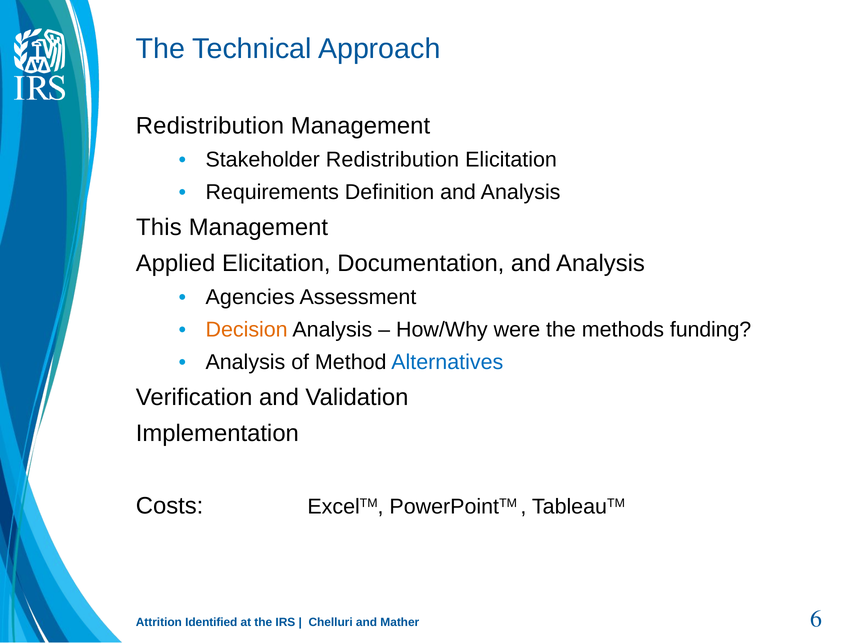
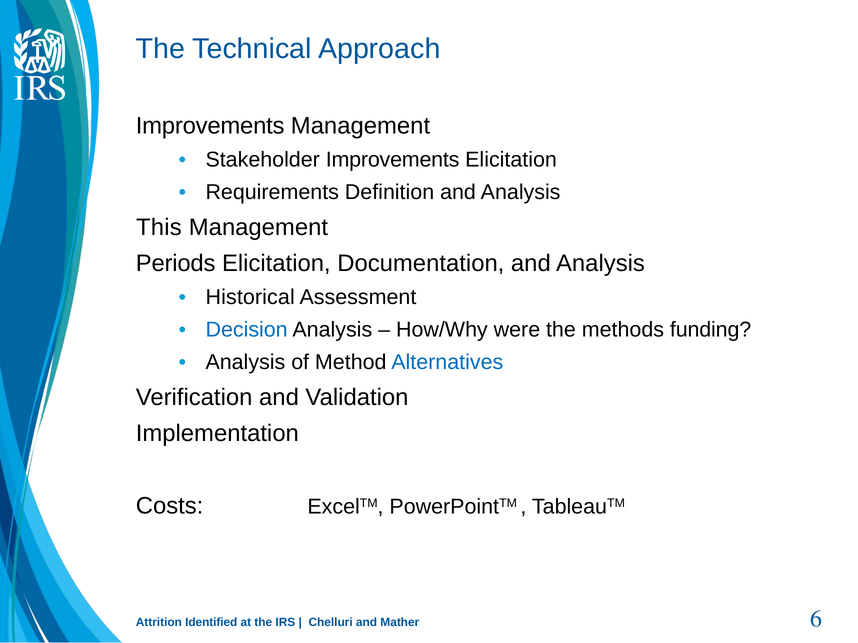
Redistribution at (210, 126): Redistribution -> Improvements
Stakeholder Redistribution: Redistribution -> Improvements
Applied: Applied -> Periods
Agencies: Agencies -> Historical
Decision colour: orange -> blue
